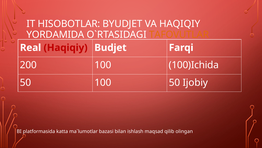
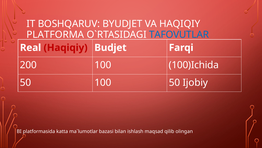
HISOBOTLAR: HISOBOTLAR -> BOSHQARUV
YORDAMIDA: YORDAMIDA -> PLATFORMA
TAFOVUTLAR colour: orange -> blue
